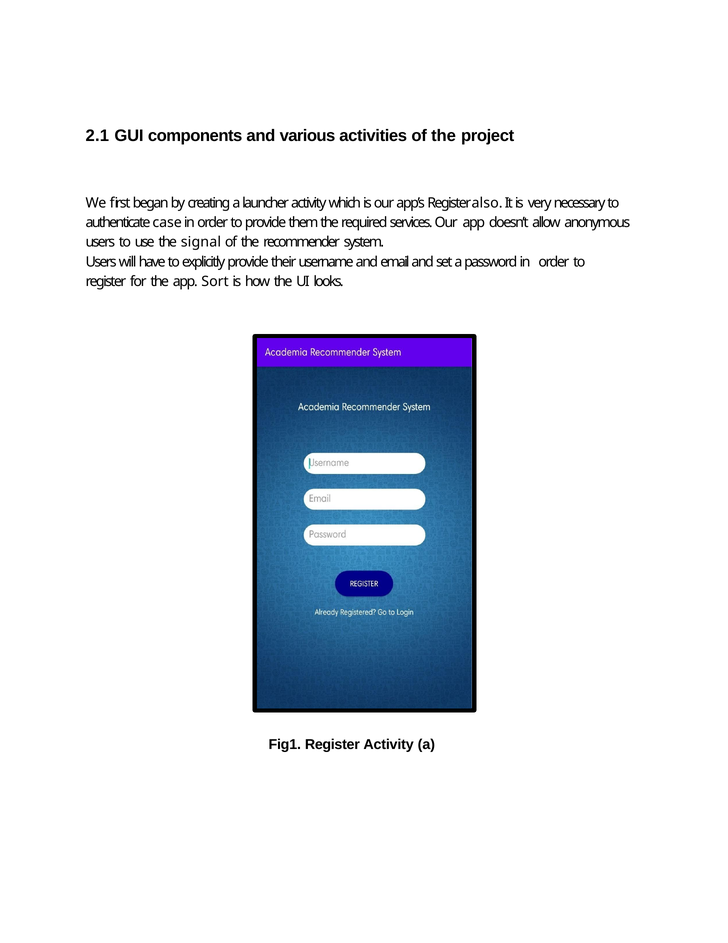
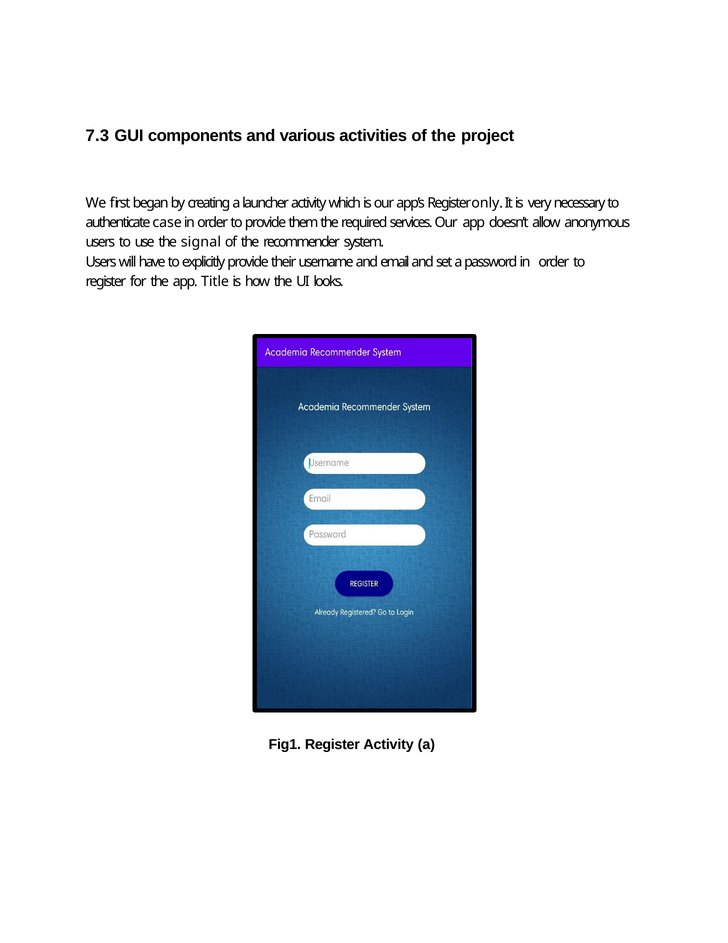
2.1: 2.1 -> 7.3
also: also -> only
Sort: Sort -> Title
